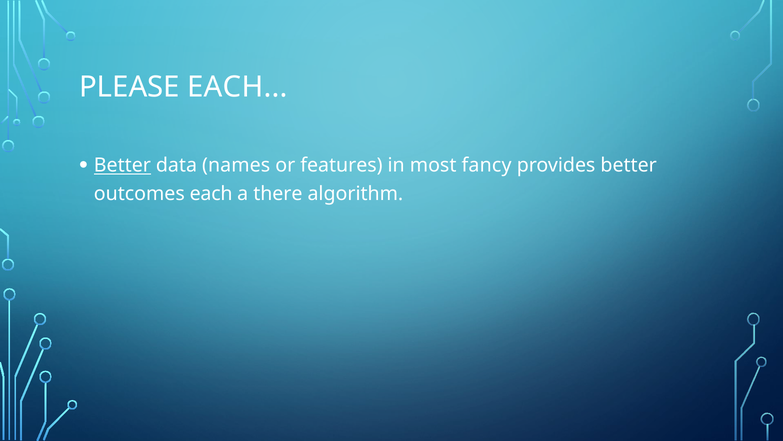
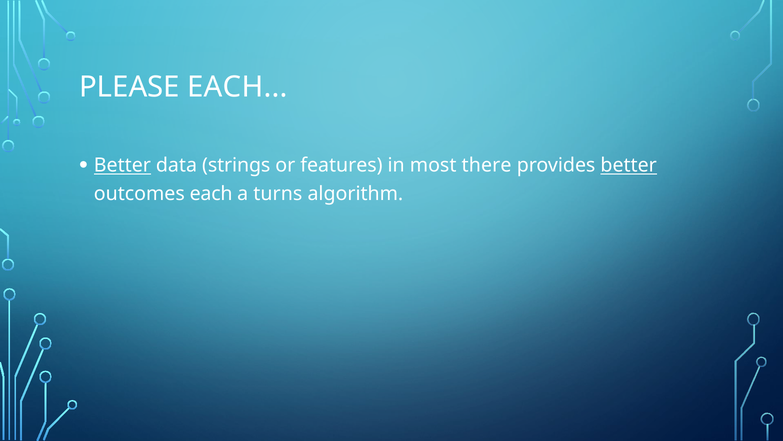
names: names -> strings
fancy: fancy -> there
better at (629, 165) underline: none -> present
there: there -> turns
